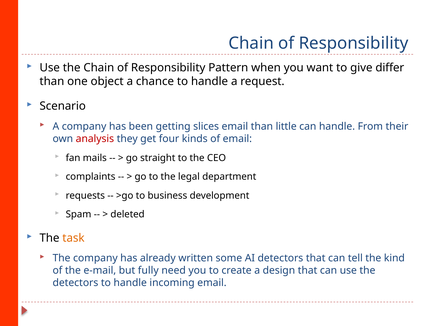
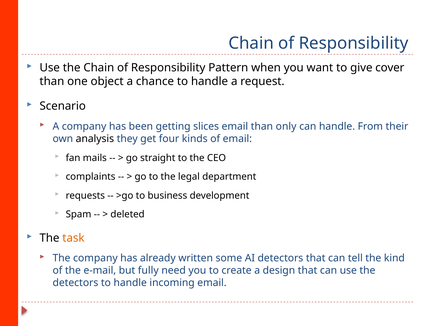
differ: differ -> cover
little: little -> only
analysis colour: red -> black
